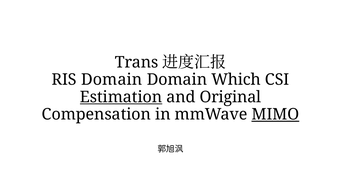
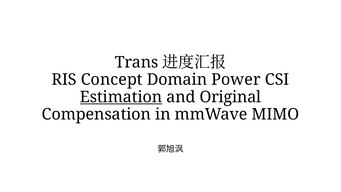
RIS Domain: Domain -> Concept
Which: Which -> Power
MIMO underline: present -> none
